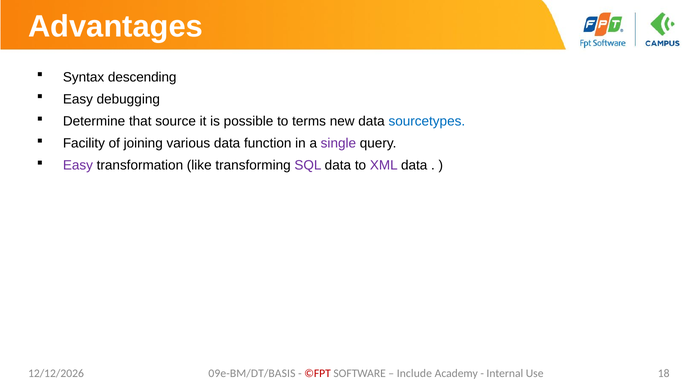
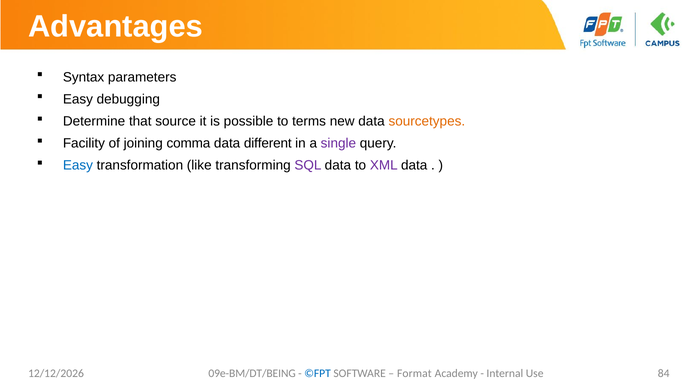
descending: descending -> parameters
sourcetypes colour: blue -> orange
various: various -> comma
function: function -> different
Easy at (78, 165) colour: purple -> blue
09e-BM/DT/BASIS: 09e-BM/DT/BASIS -> 09e-BM/DT/BEING
©FPT colour: red -> blue
Include: Include -> Format
18: 18 -> 84
